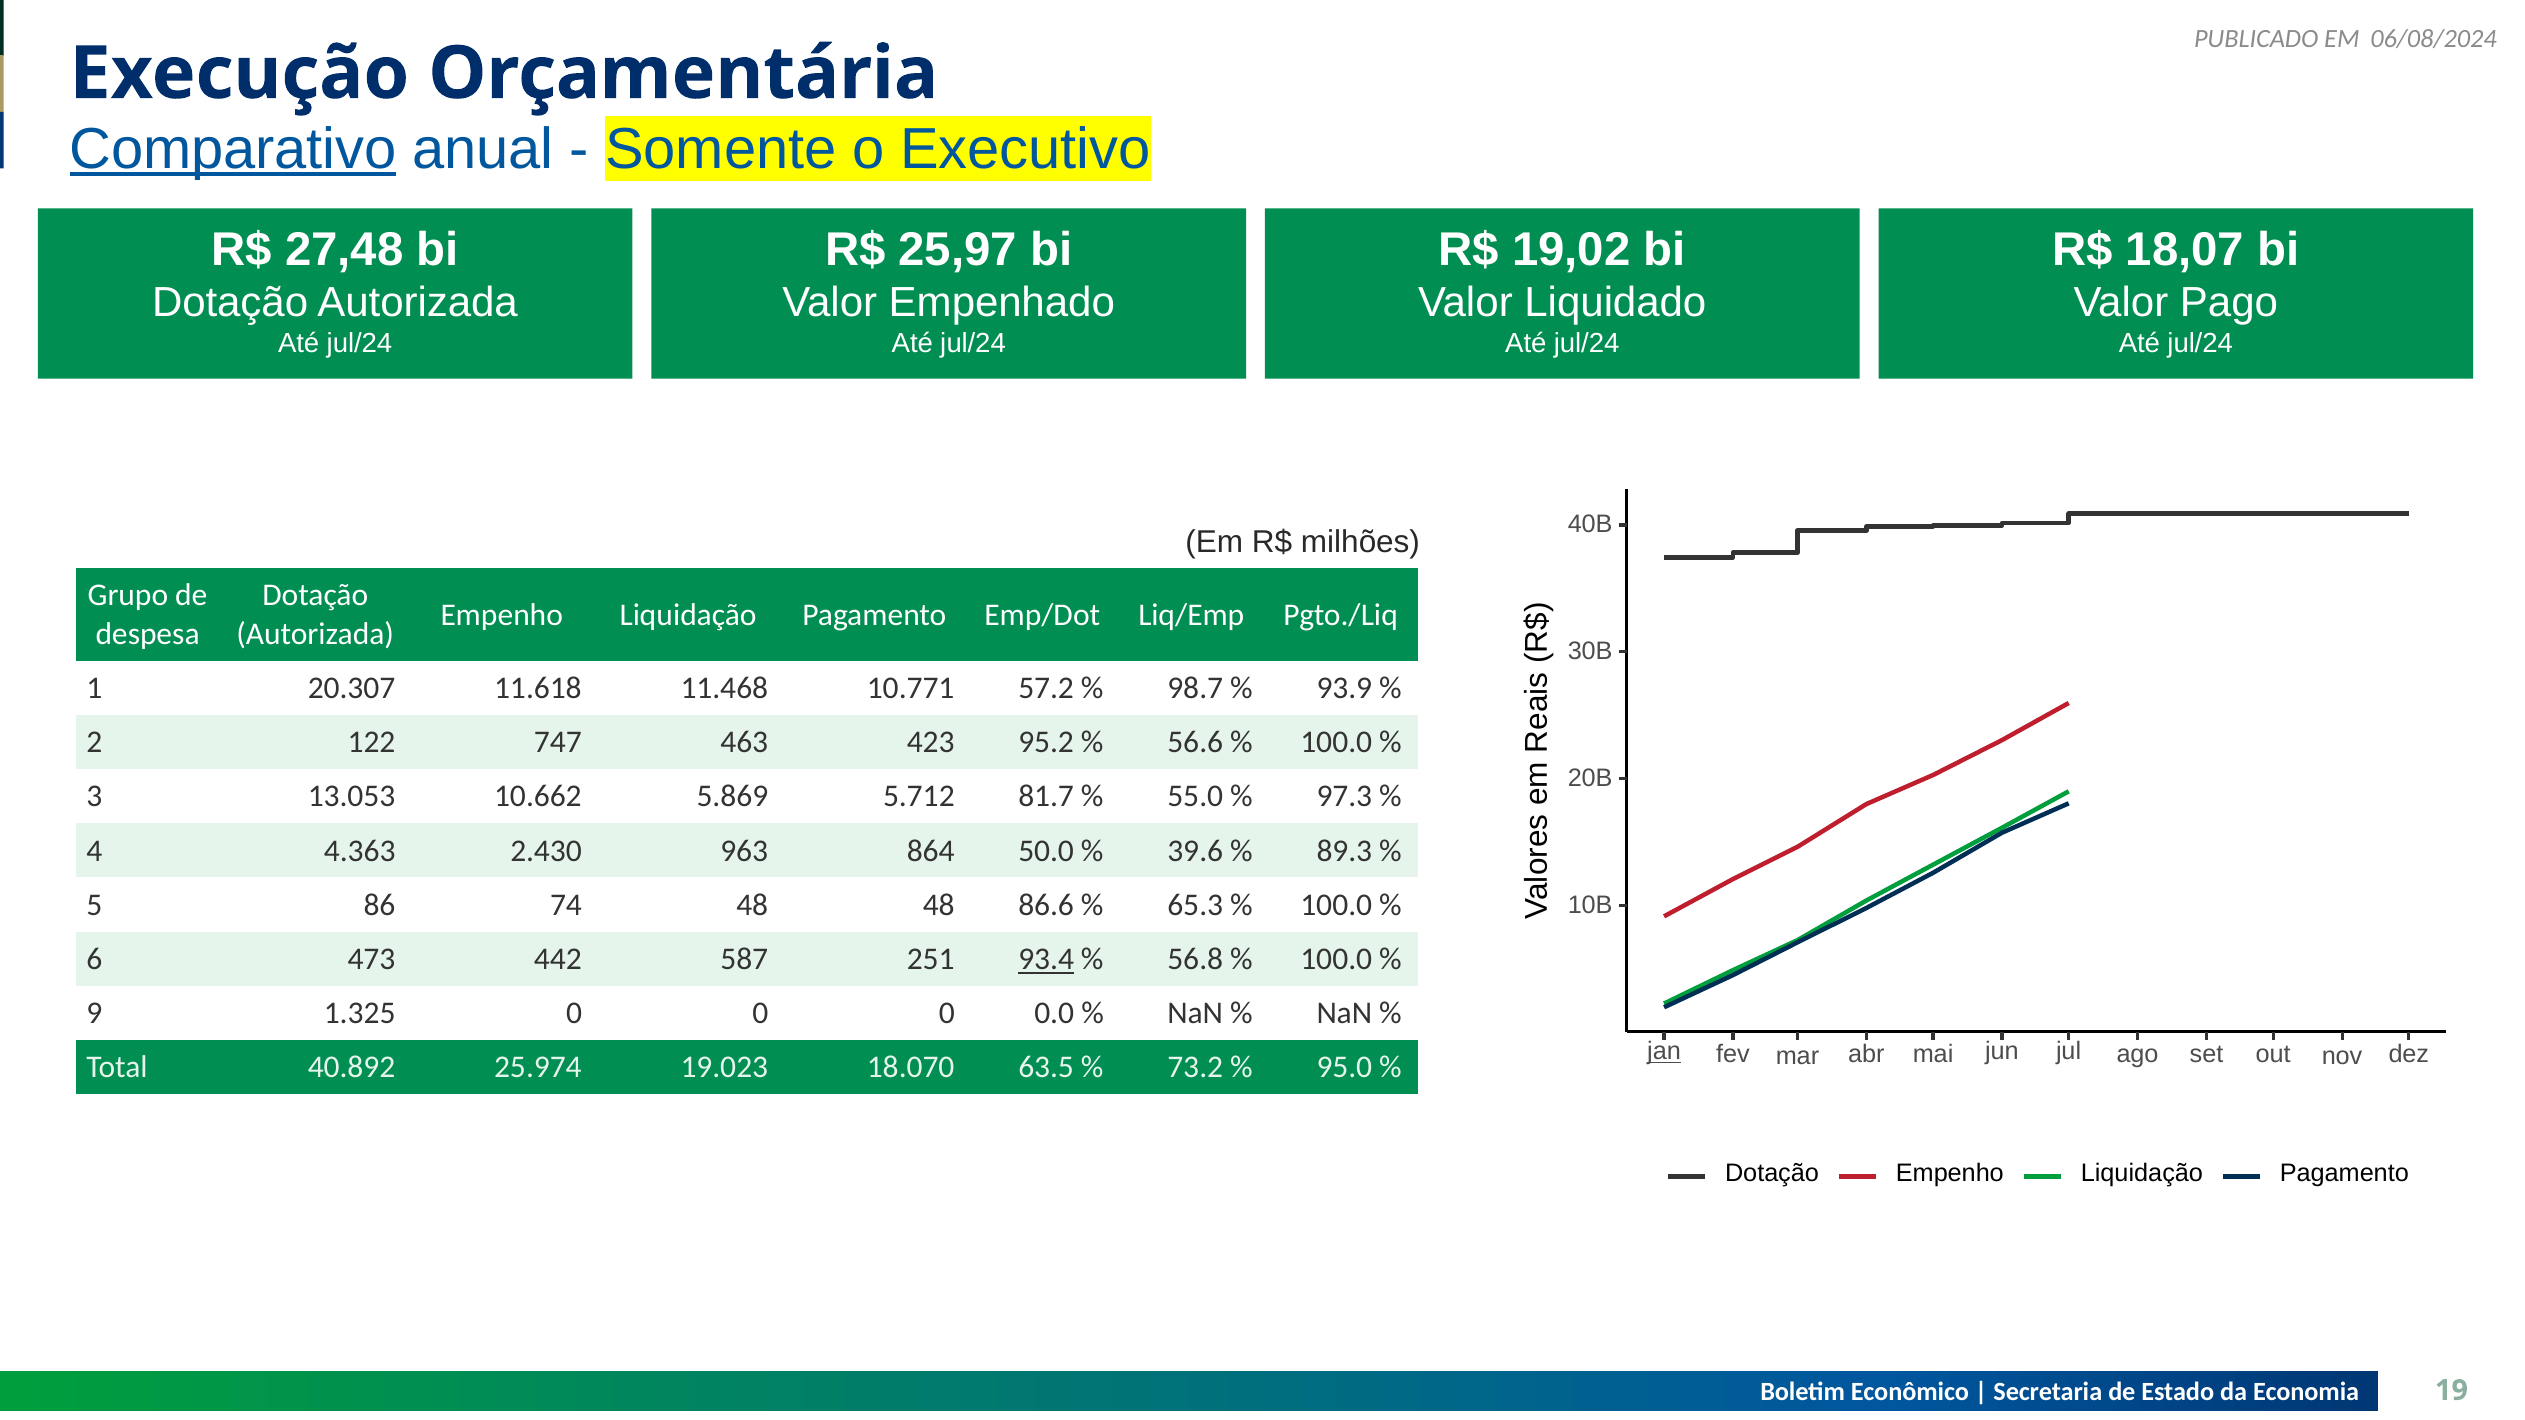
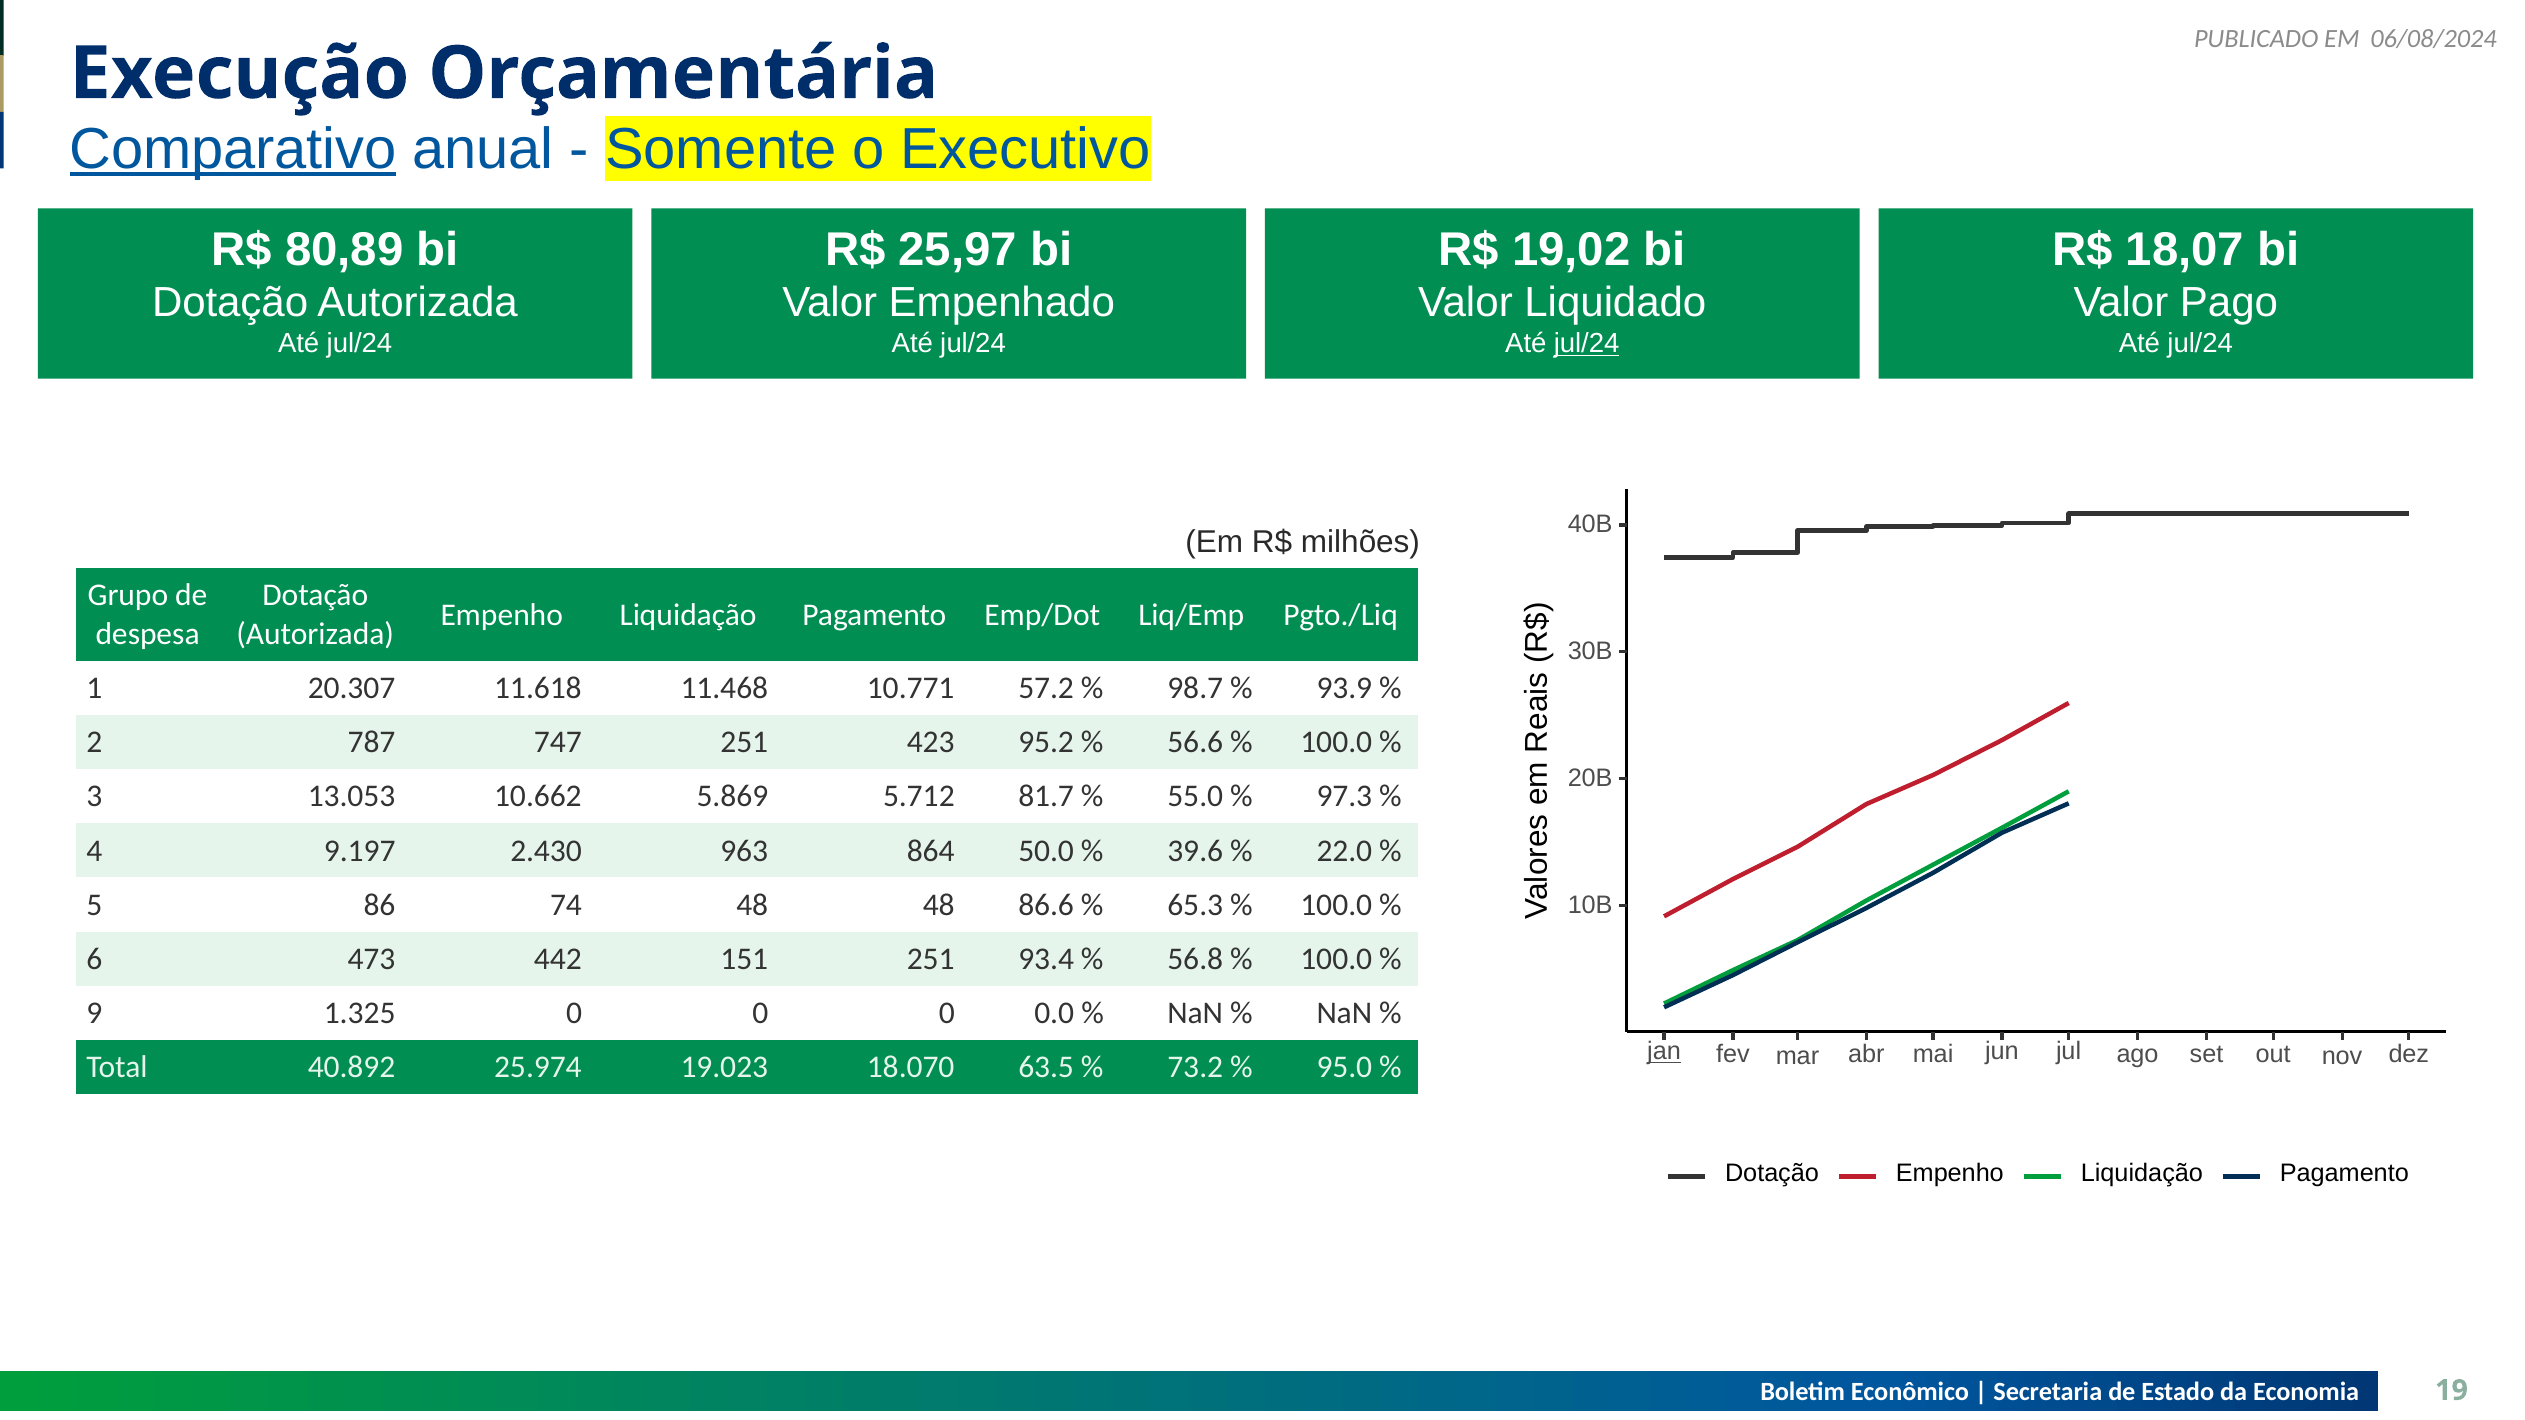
27,48: 27,48 -> 80,89
jul/24 at (1587, 344) underline: none -> present
122: 122 -> 787
747 463: 463 -> 251
4.363: 4.363 -> 9.197
89.3: 89.3 -> 22.0
587: 587 -> 151
93.4 underline: present -> none
